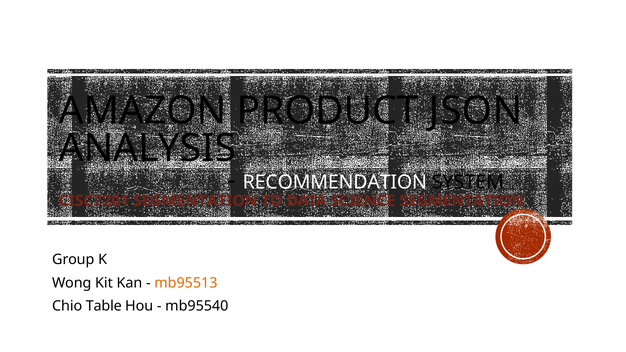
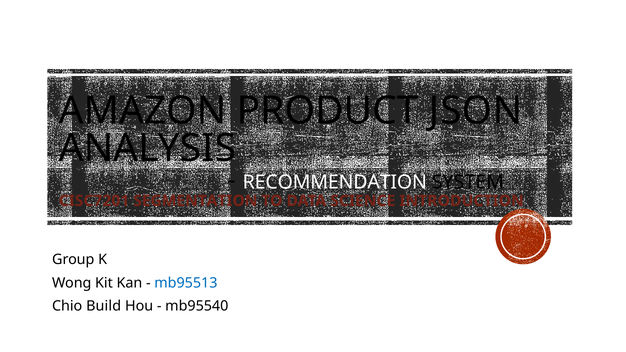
SCIENCE SEGMENTATION: SEGMENTATION -> INTRODUCTION
mb95513 colour: orange -> blue
Table: Table -> Build
